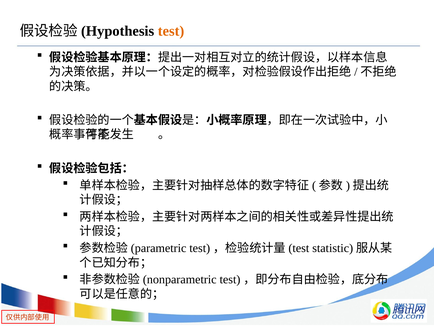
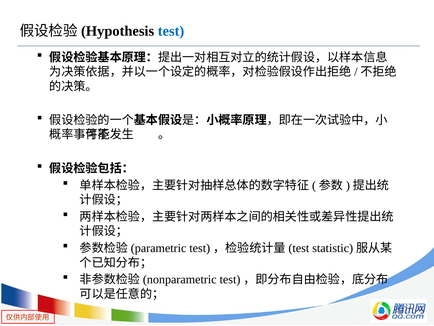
test colour: orange -> blue
